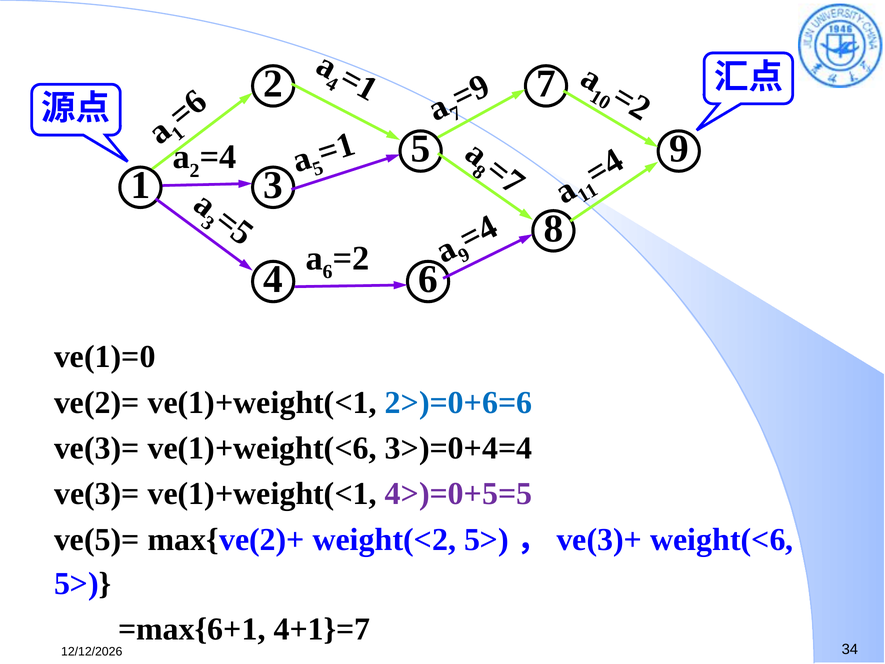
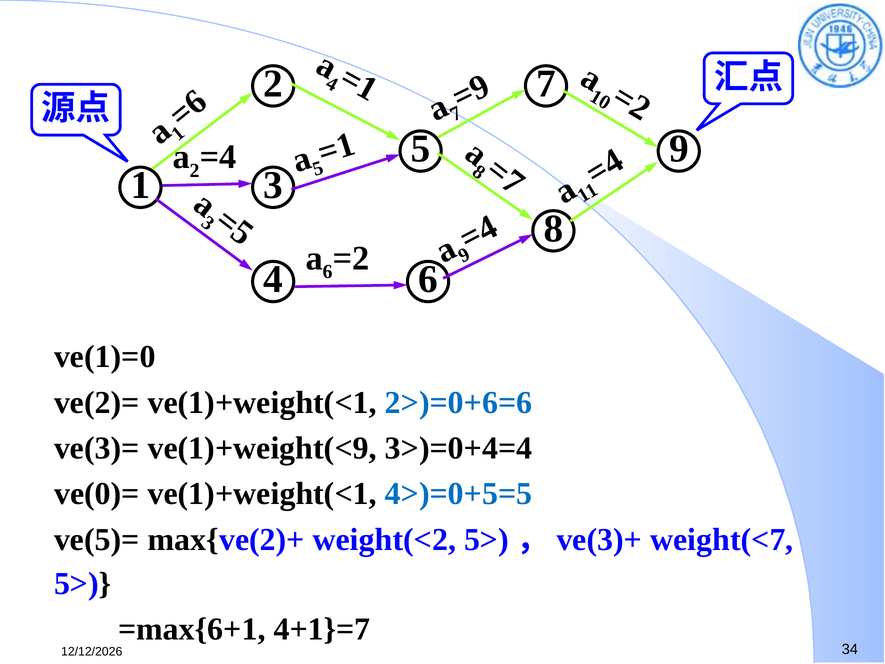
ve(1)+weight(<6: ve(1)+weight(<6 -> ve(1)+weight(<9
ve(3)= at (97, 494): ve(3)= -> ve(0)=
4>)=0+5=5 colour: purple -> blue
weight(<6: weight(<6 -> weight(<7
